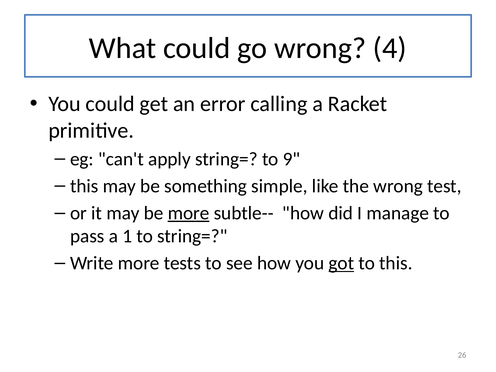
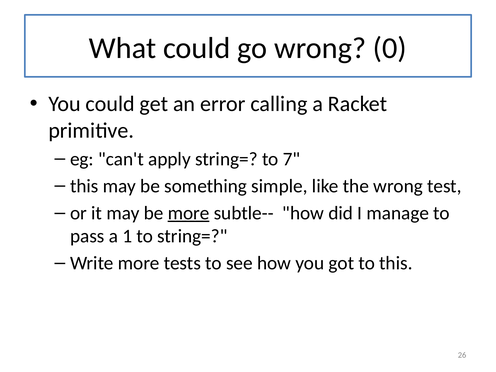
4: 4 -> 0
9: 9 -> 7
got underline: present -> none
